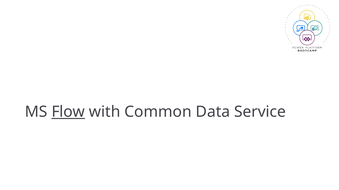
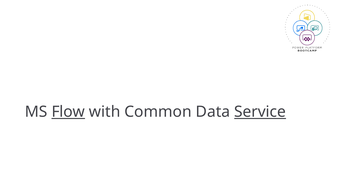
Service underline: none -> present
